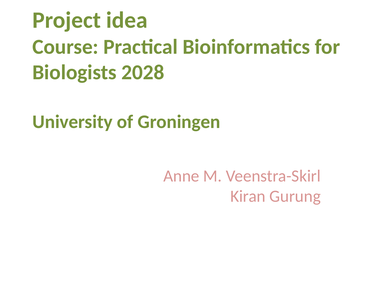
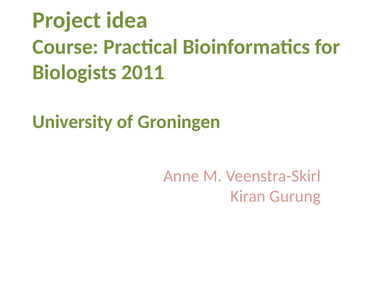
2028: 2028 -> 2011
